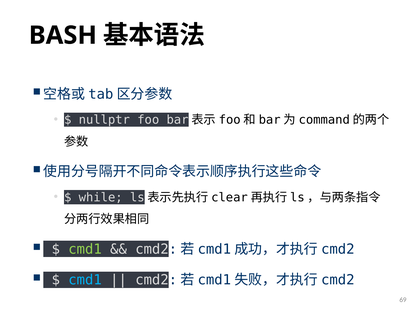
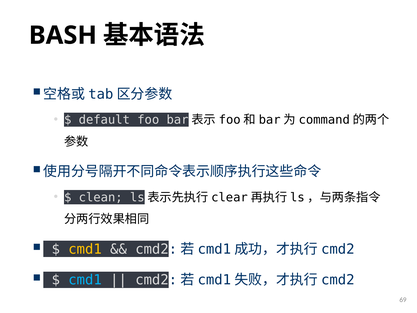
nullptr: nullptr -> default
while: while -> clean
cmd1 at (85, 249) colour: light green -> yellow
